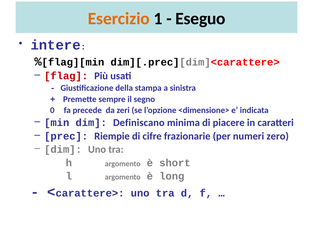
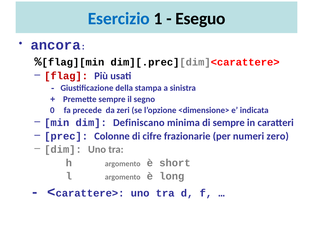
Esercizio colour: orange -> blue
intere: intere -> ancora
di piacere: piacere -> sempre
Riempie: Riempie -> Colonne
